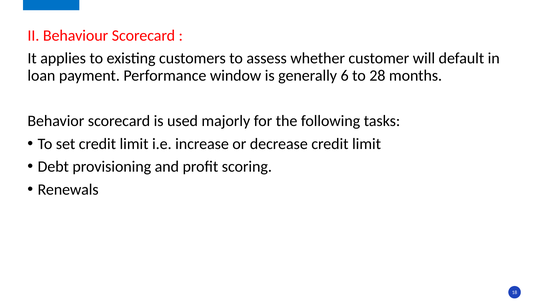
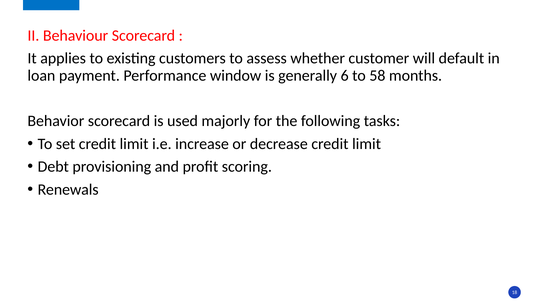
28: 28 -> 58
